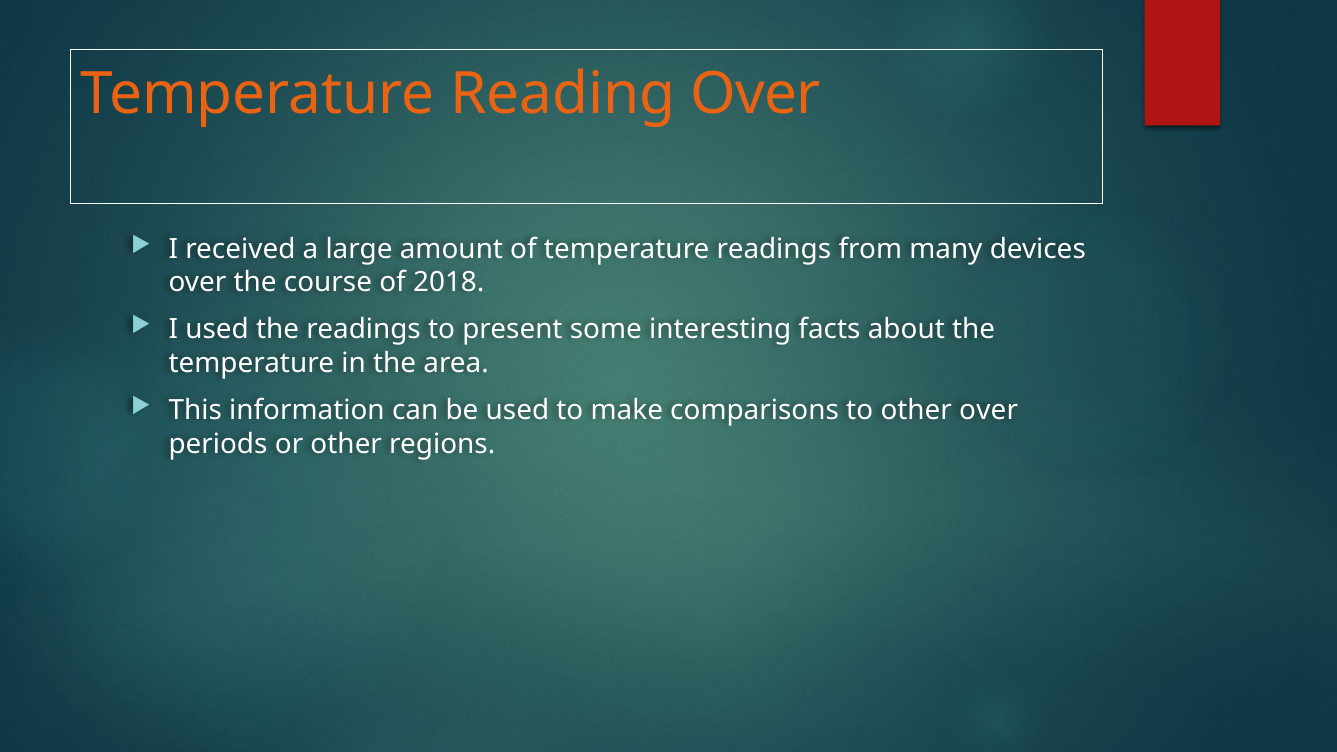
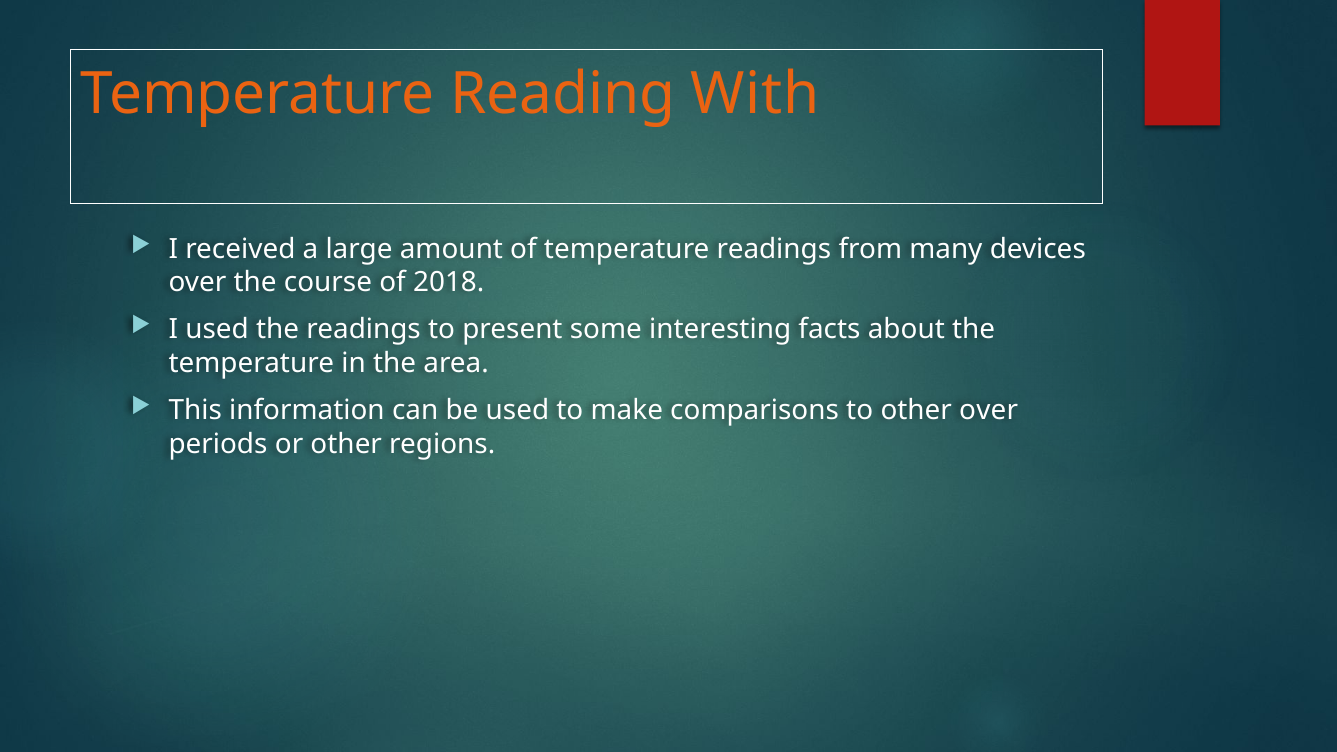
Reading Over: Over -> With
